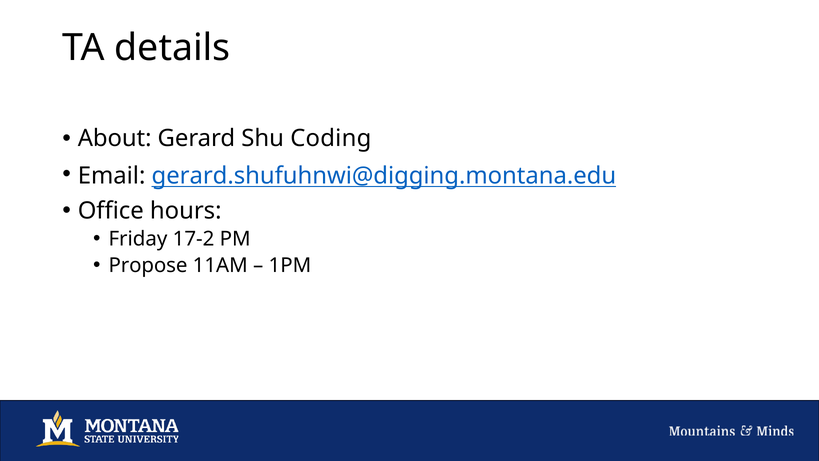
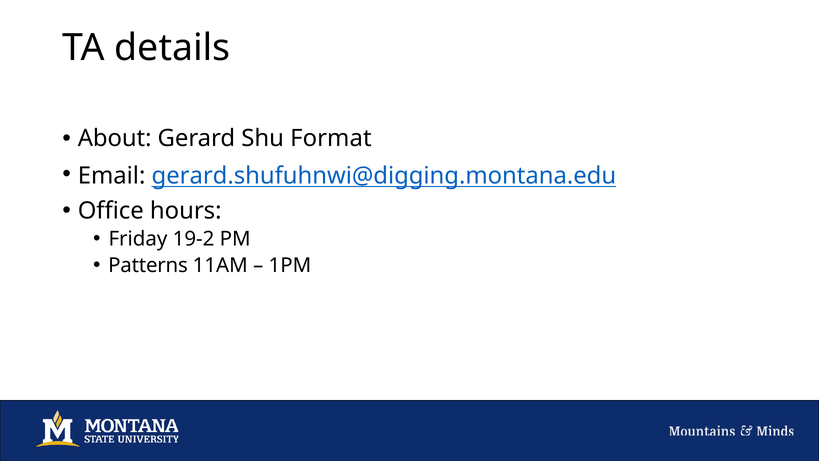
Coding: Coding -> Format
17-2: 17-2 -> 19-2
Propose: Propose -> Patterns
